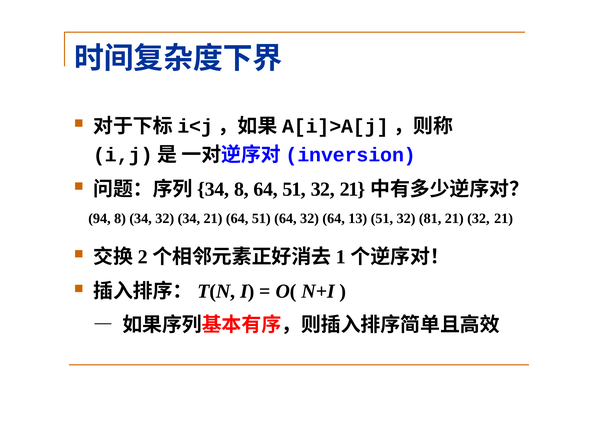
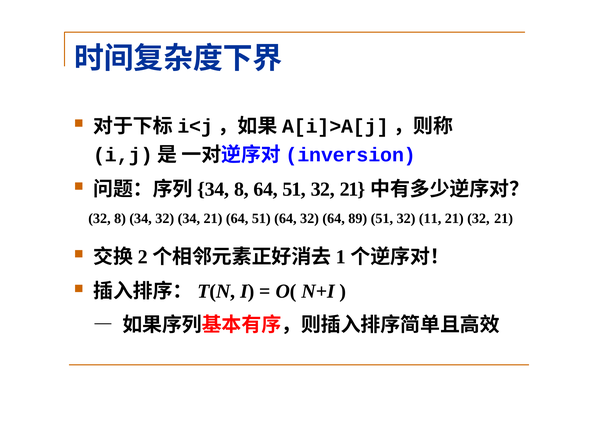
94 at (99, 219): 94 -> 32
13: 13 -> 89
81: 81 -> 11
